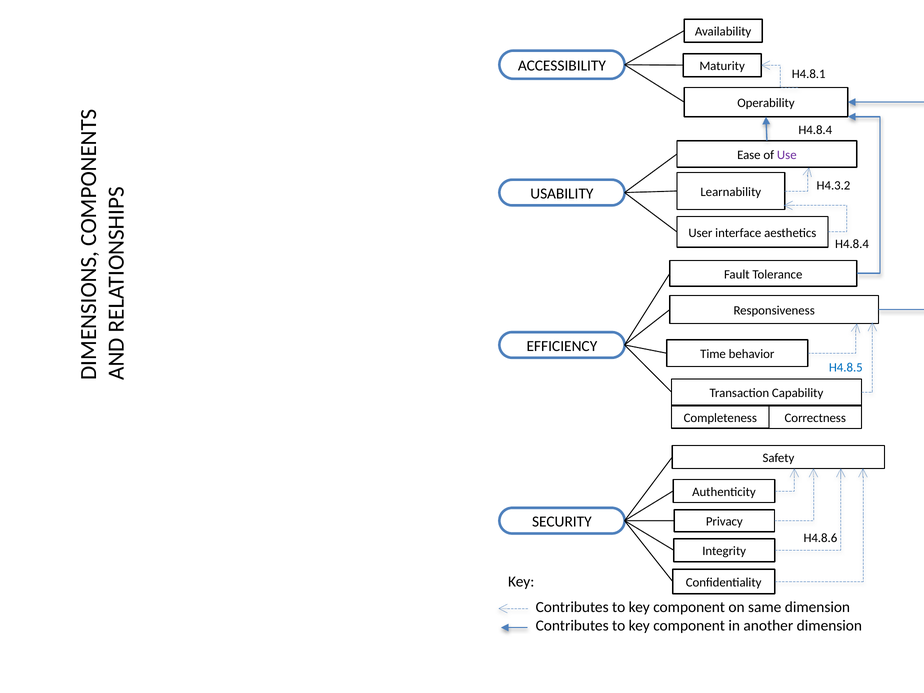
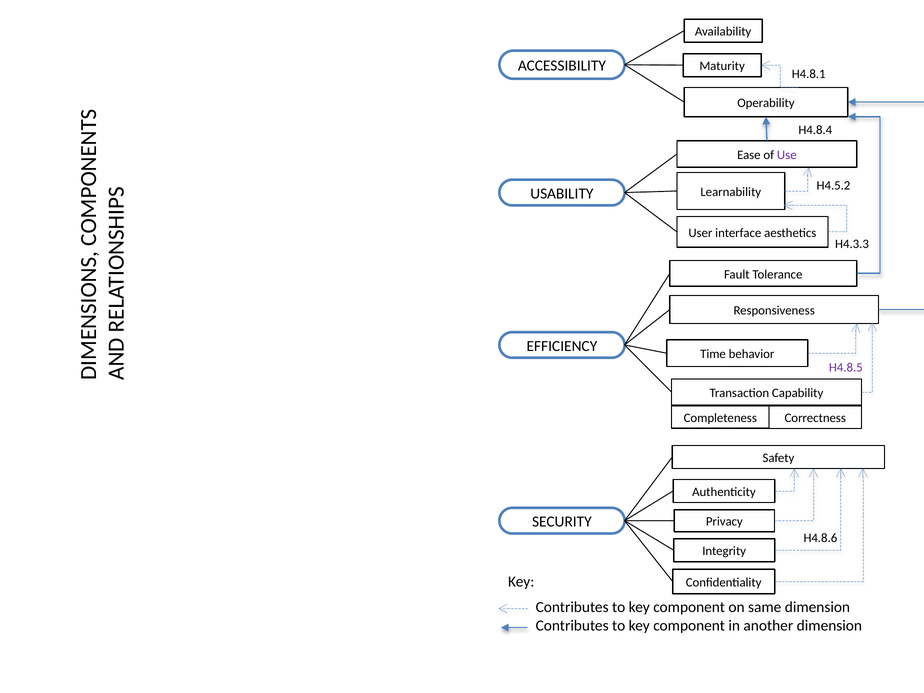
H4.3.2: H4.3.2 -> H4.5.2
H4.8.4 at (852, 244): H4.8.4 -> H4.3.3
H4.8.5 colour: blue -> purple
